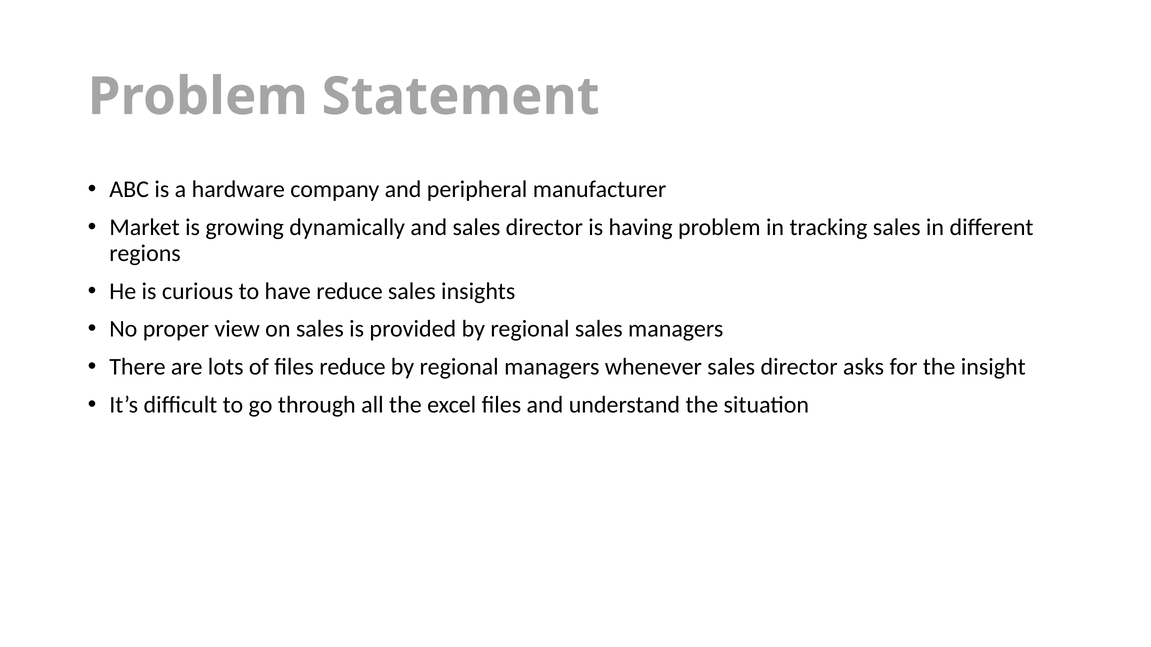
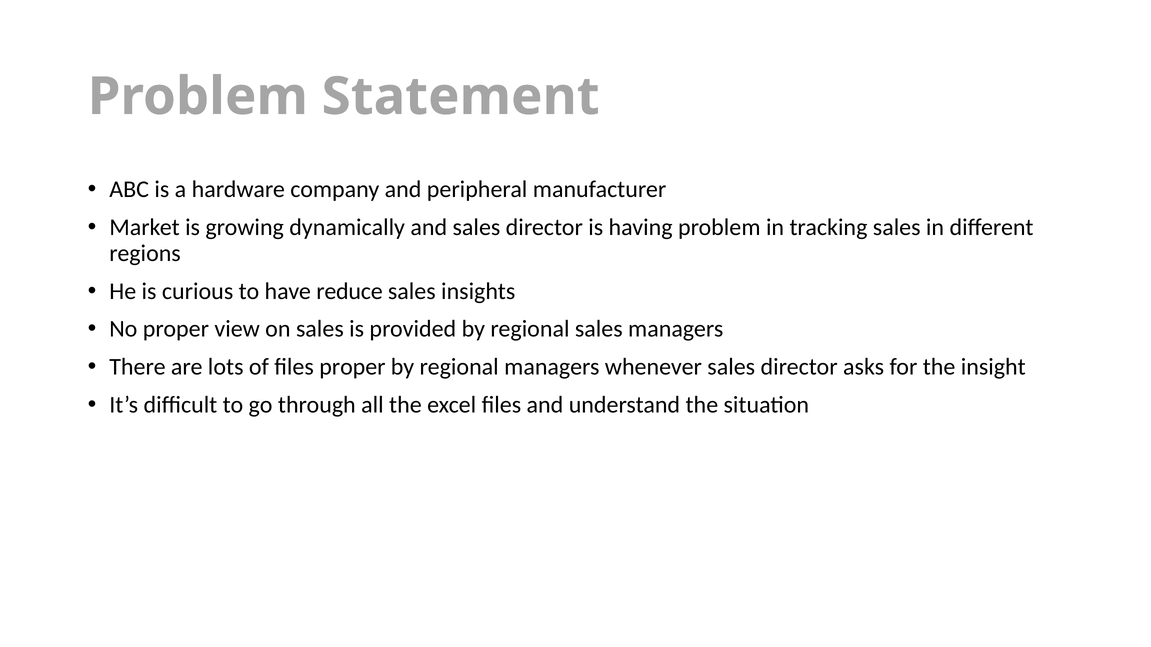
files reduce: reduce -> proper
